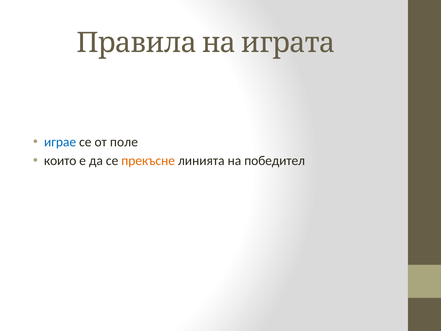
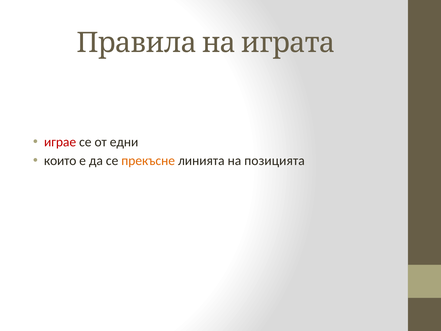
играе colour: blue -> red
поле: поле -> едни
победител: победител -> позицията
